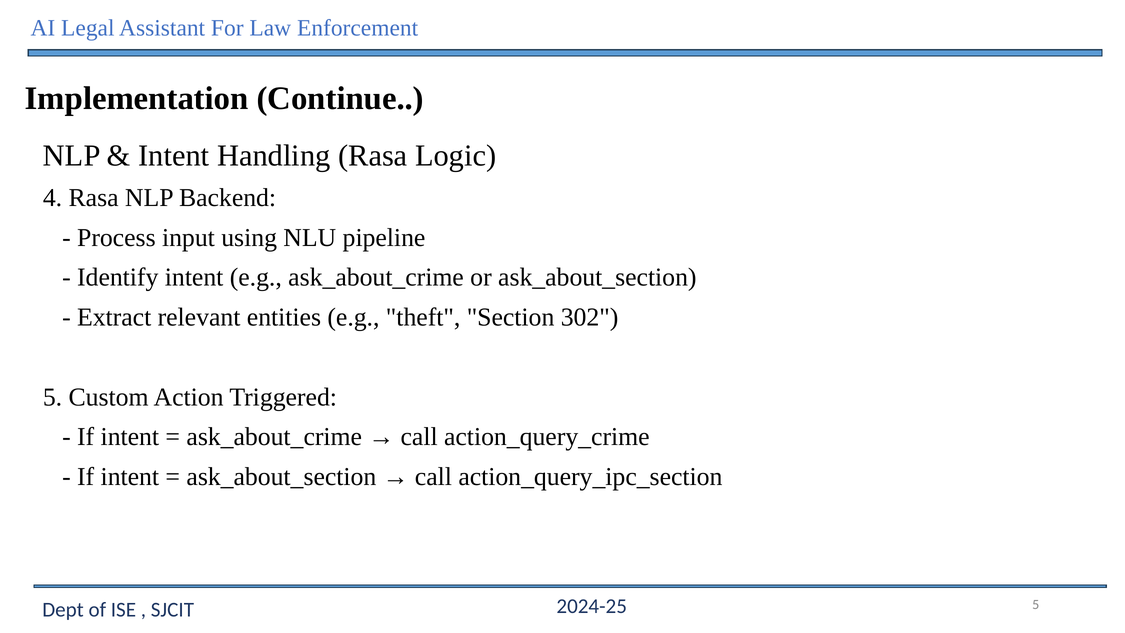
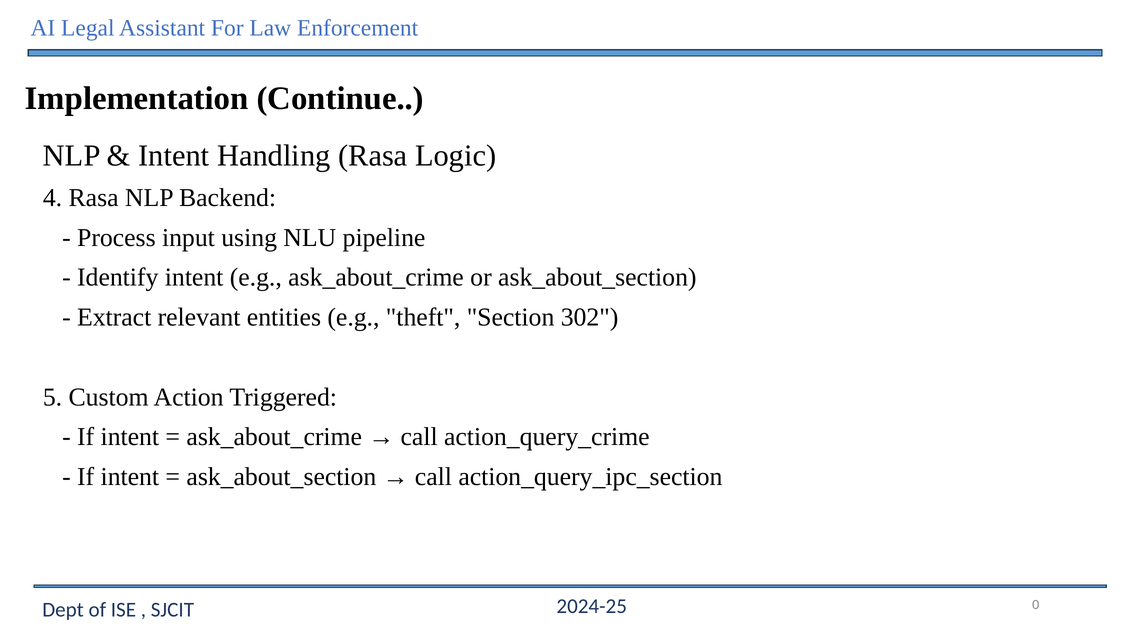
2024-25 5: 5 -> 0
